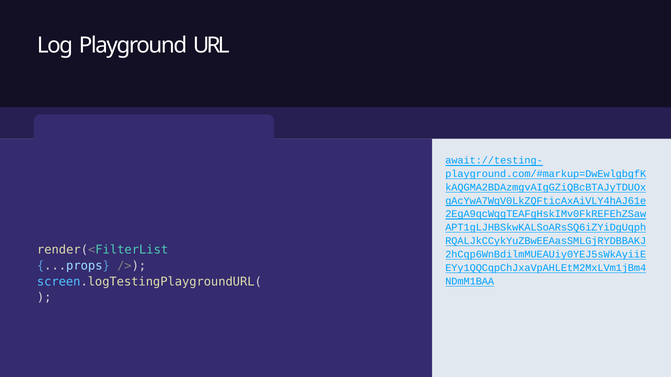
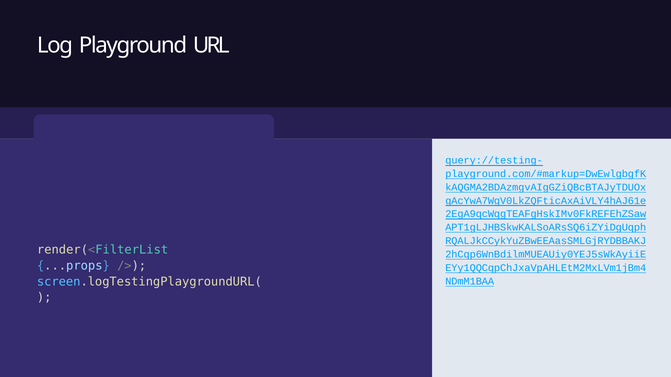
await://testing-: await://testing- -> query://testing-
